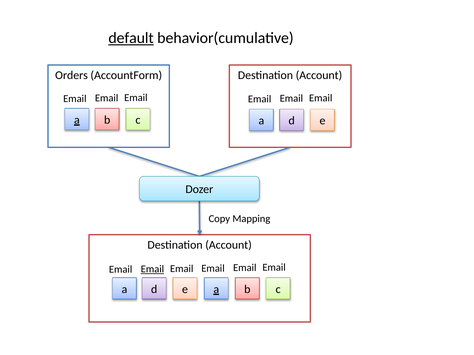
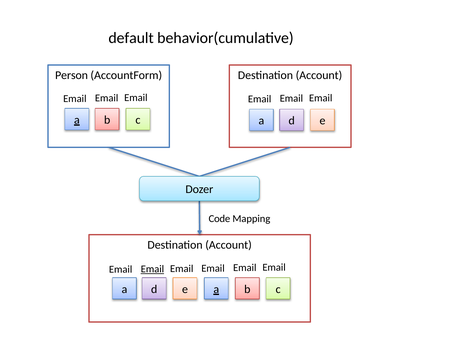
default underline: present -> none
Orders: Orders -> Person
Copy: Copy -> Code
